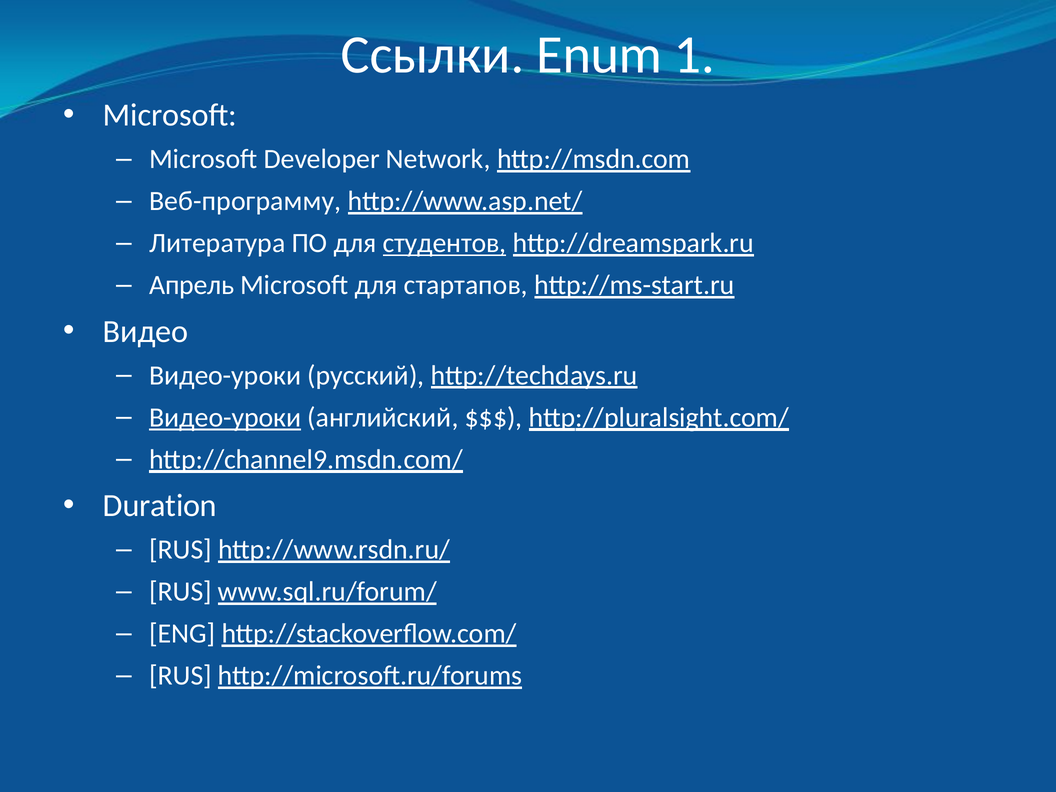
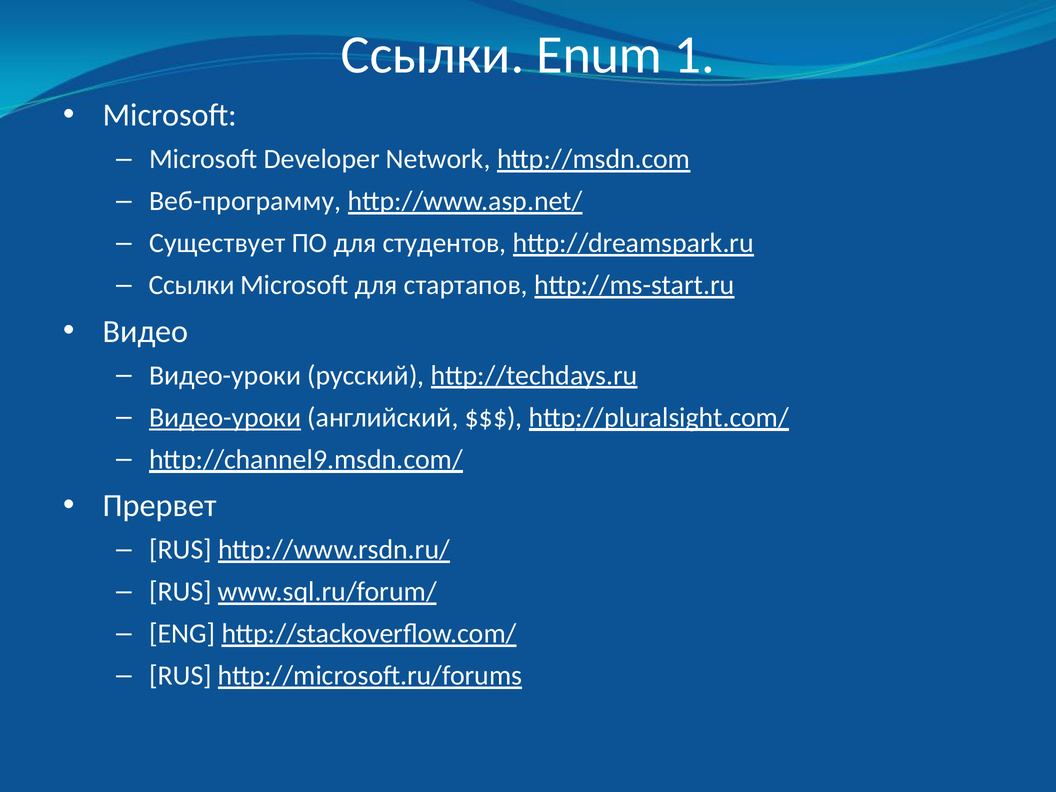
Литература: Литература -> Существует
студентов underline: present -> none
Апрель at (192, 285): Апрель -> Ссылки
Duration: Duration -> Прервет
